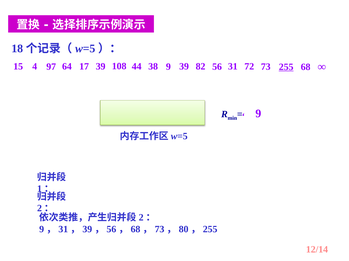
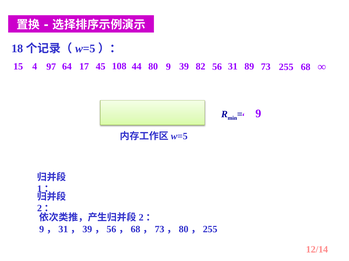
72: 72 -> 89
17 39: 39 -> 45
38: 38 -> 80
255 underline: present -> none
